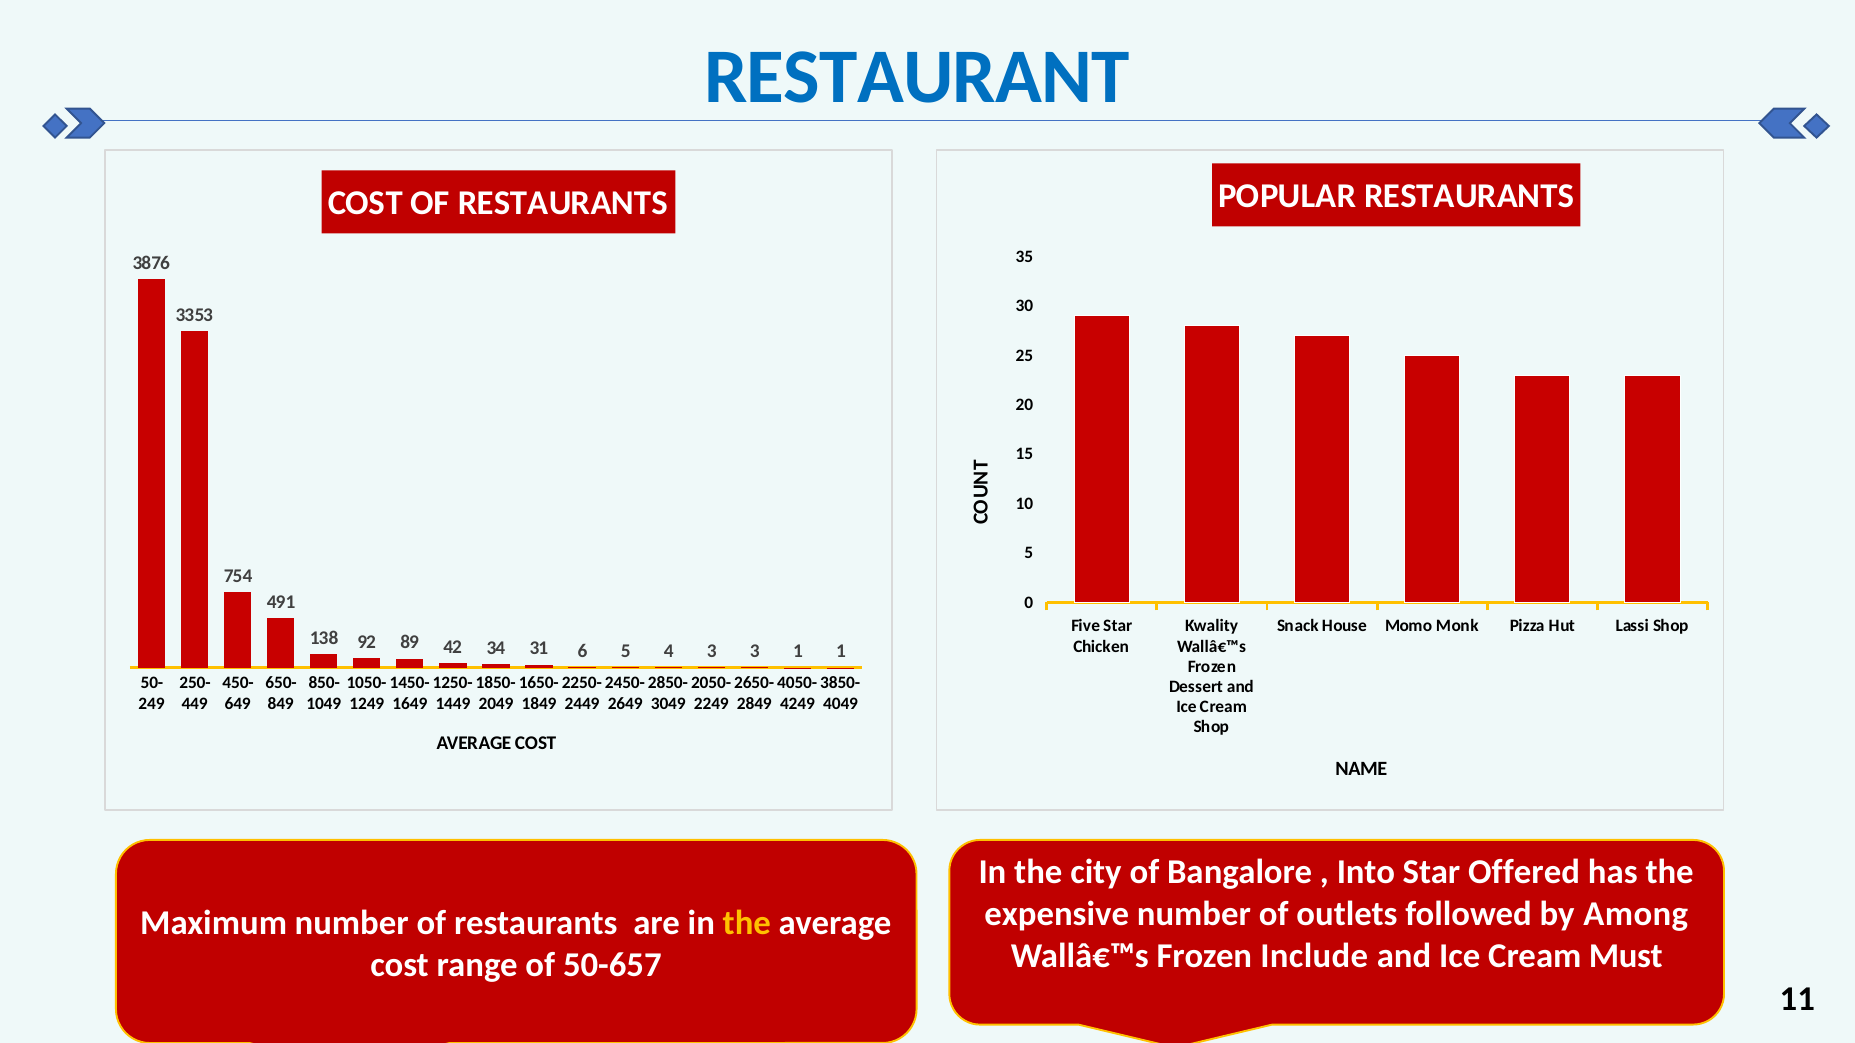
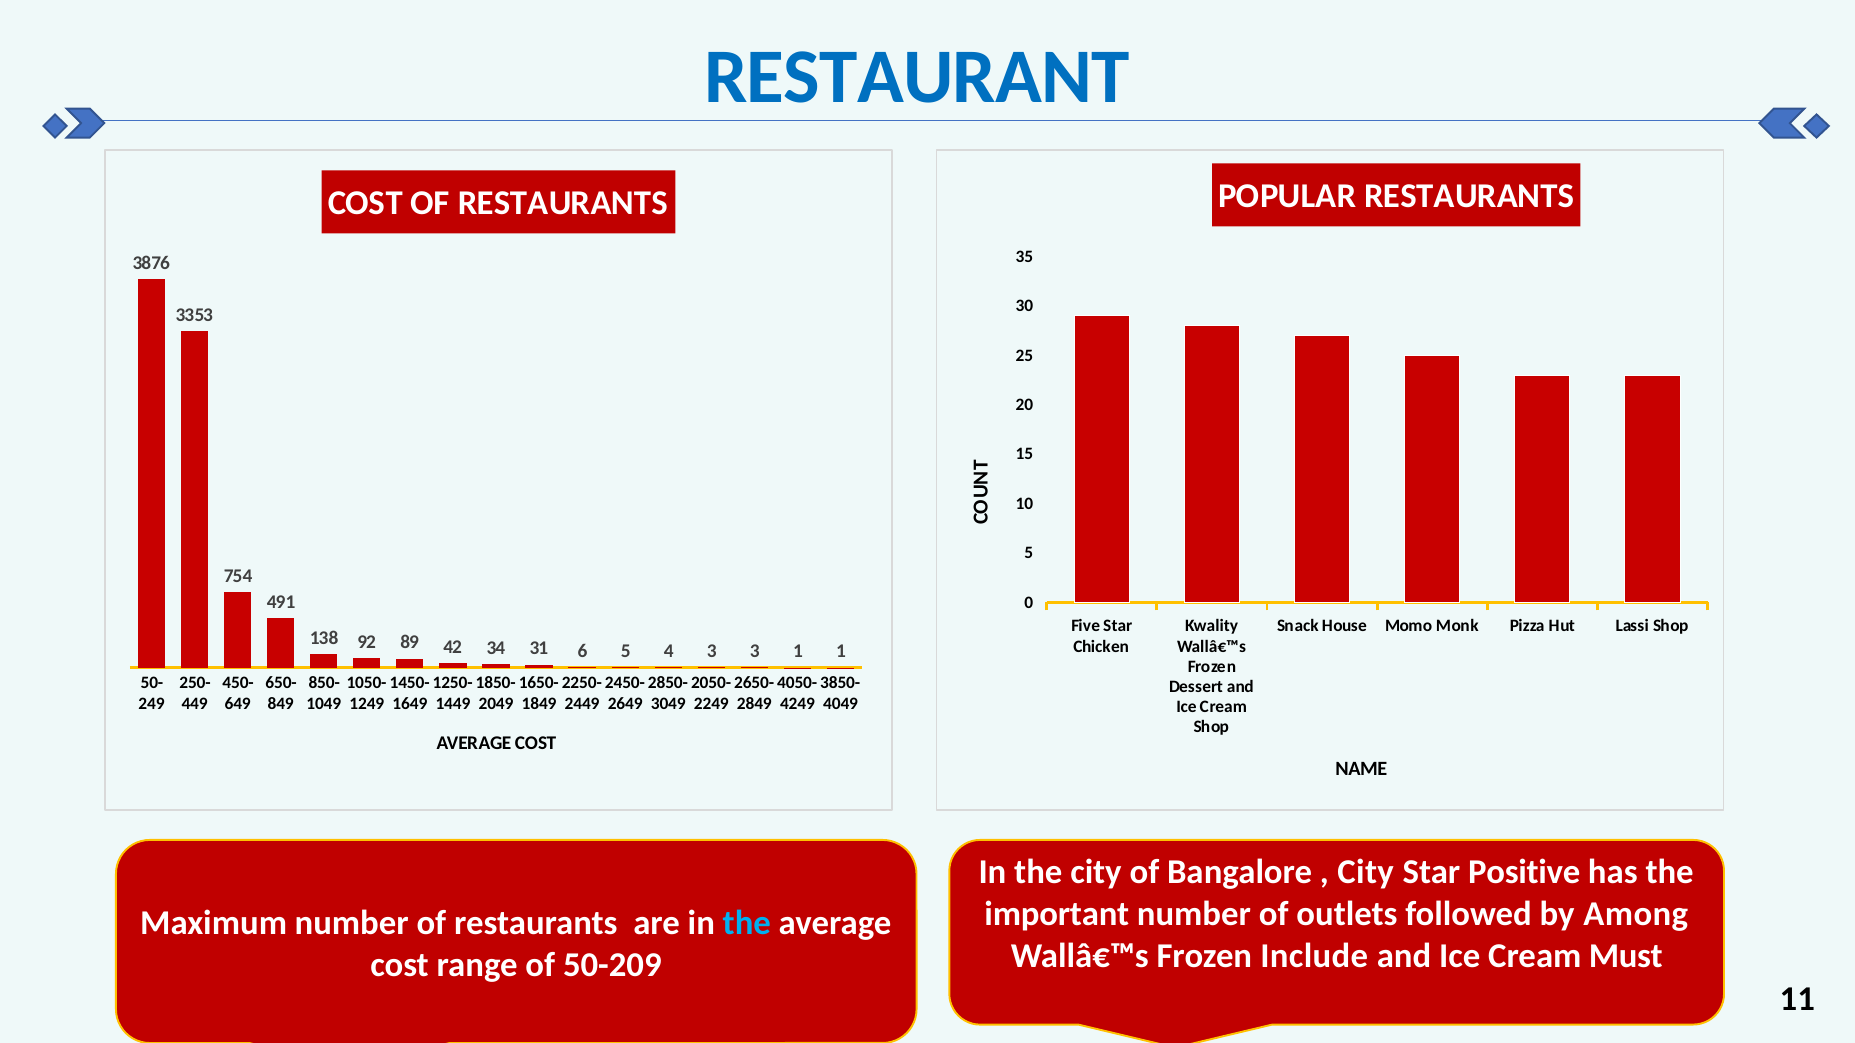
Into at (1366, 872): Into -> City
Offered: Offered -> Positive
expensive: expensive -> important
the at (747, 923) colour: yellow -> light blue
50-657: 50-657 -> 50-209
